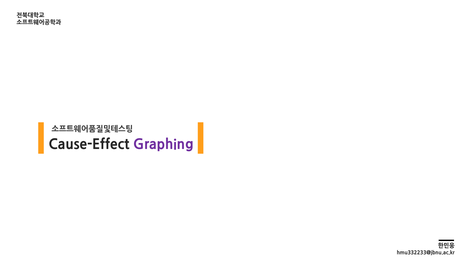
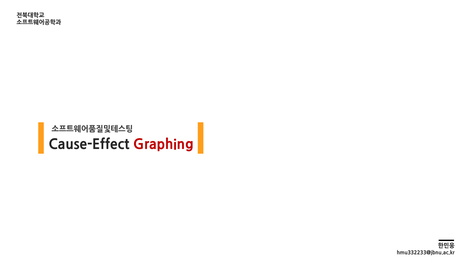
Graphing colour: purple -> red
